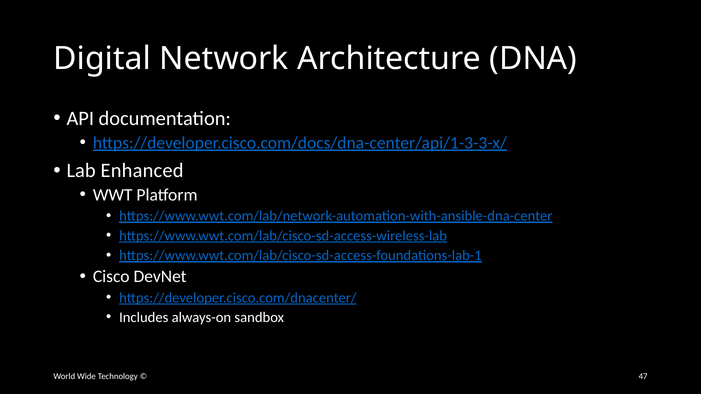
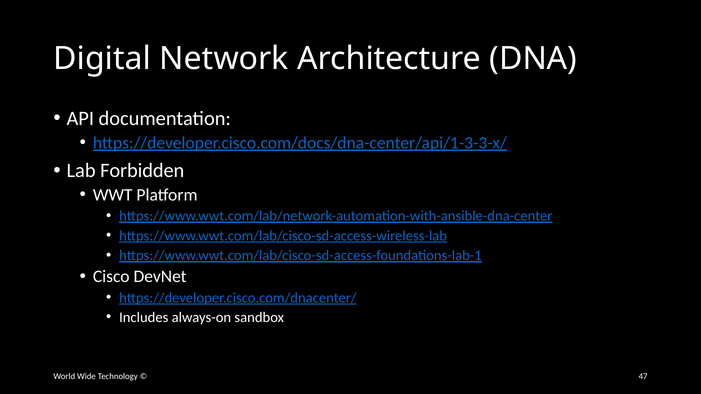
Enhanced: Enhanced -> Forbidden
